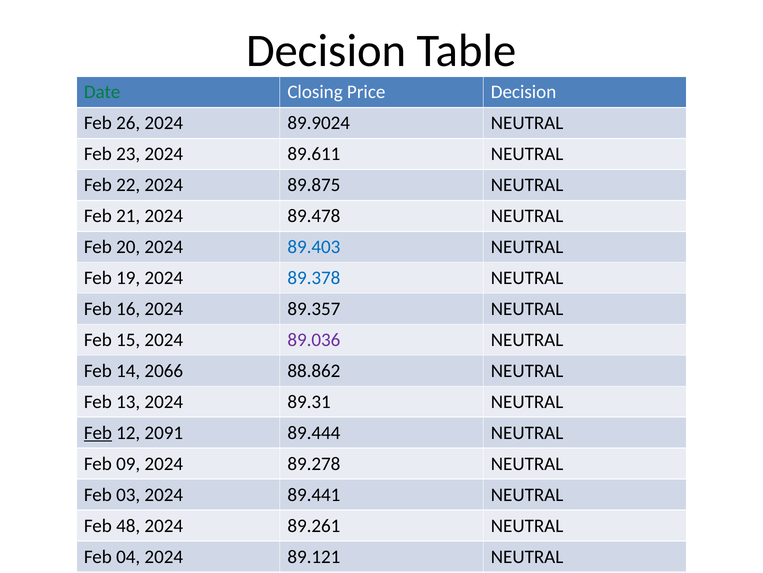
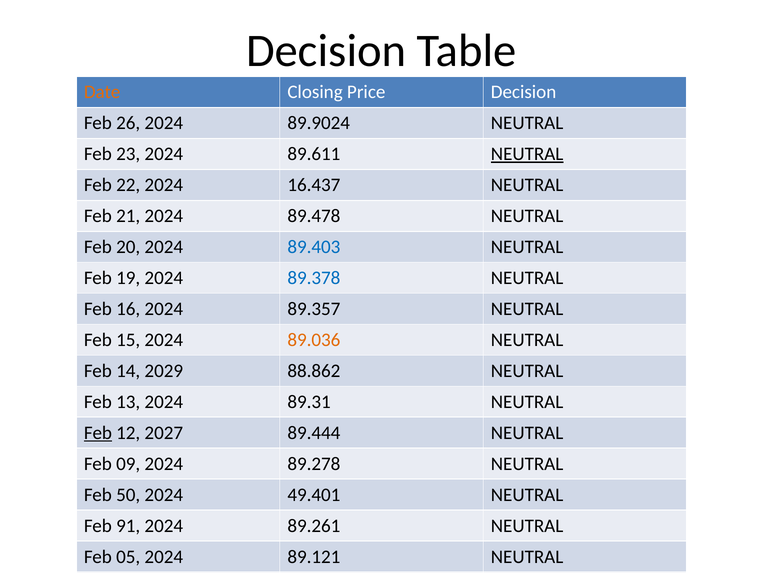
Date colour: green -> orange
NEUTRAL at (527, 154) underline: none -> present
89.875: 89.875 -> 16.437
89.036 colour: purple -> orange
2066: 2066 -> 2029
2091: 2091 -> 2027
Feb 03: 03 -> 50
89.441: 89.441 -> 49.401
48: 48 -> 91
04 at (128, 556): 04 -> 05
